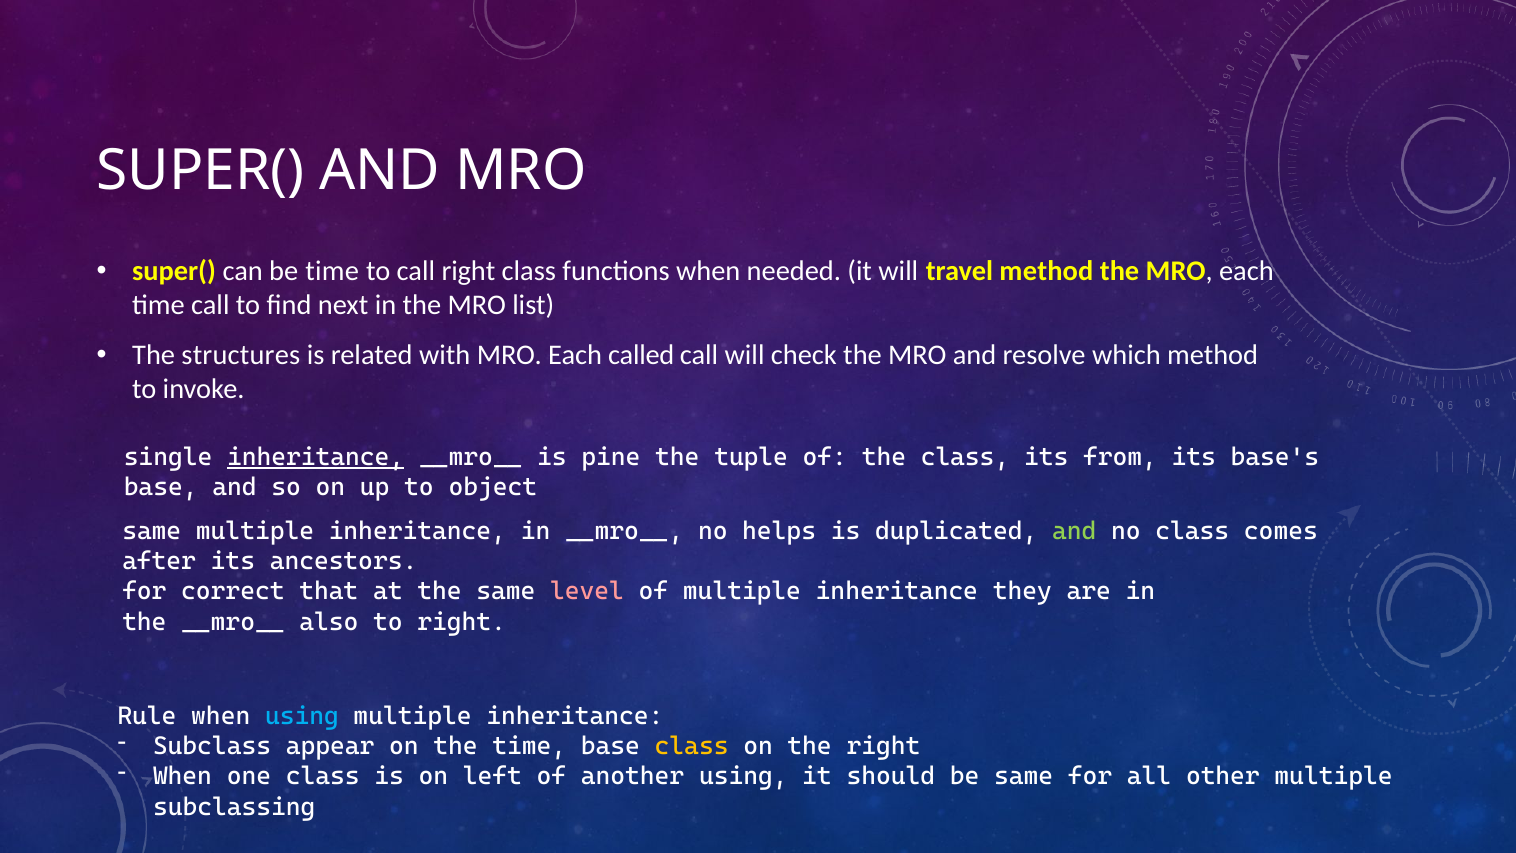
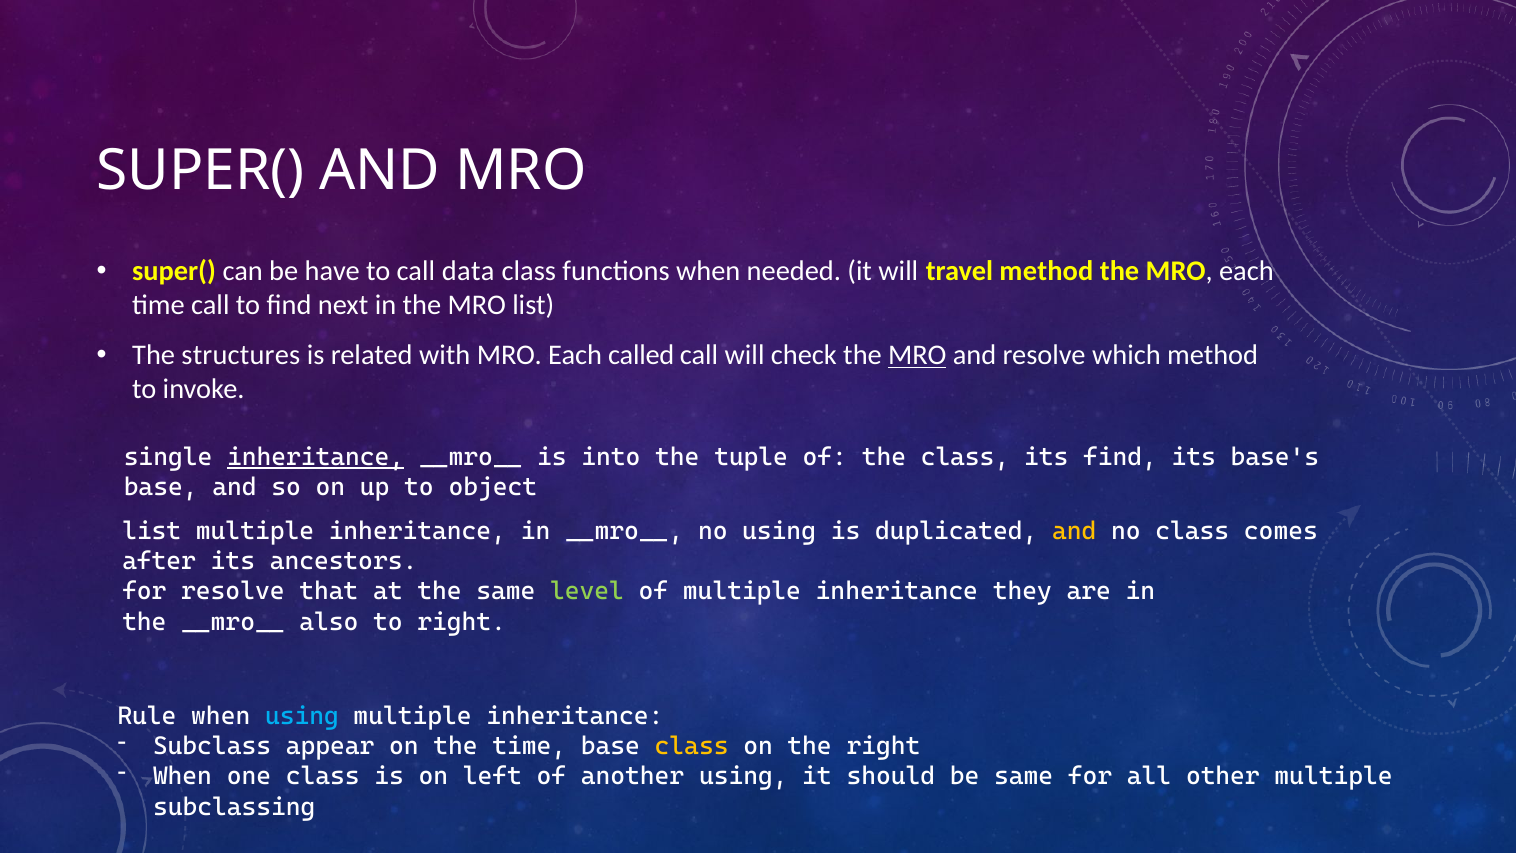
be time: time -> have
call right: right -> data
MRO at (917, 355) underline: none -> present
pine: pine -> into
its from: from -> find
same at (152, 531): same -> list
no helps: helps -> using
and at (1074, 531) colour: light green -> yellow
for correct: correct -> resolve
level colour: pink -> light green
